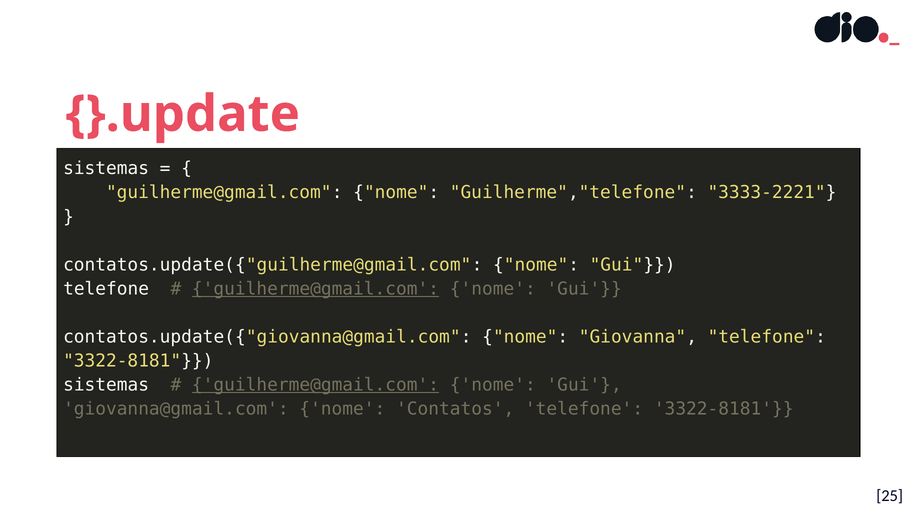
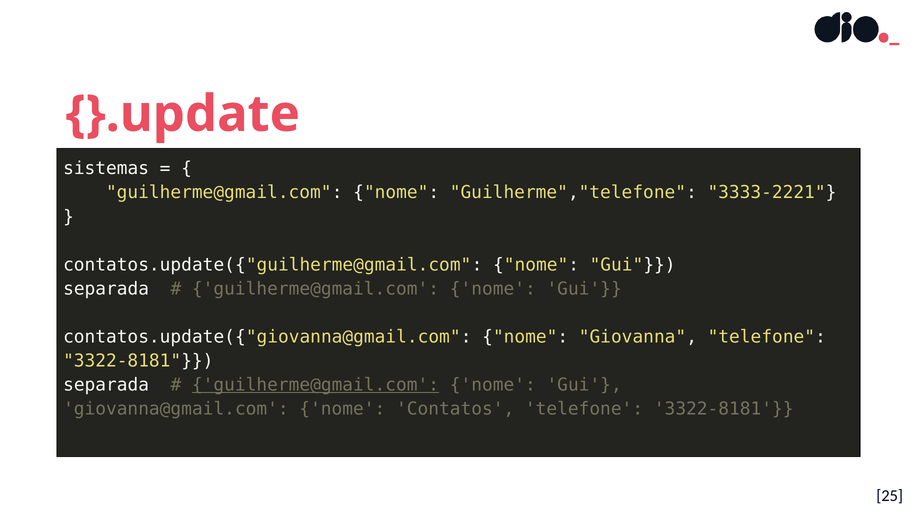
telefone at (106, 289): telefone -> separada
guilherme@gmail.com at (316, 289) underline: present -> none
sistemas at (106, 385): sistemas -> separada
